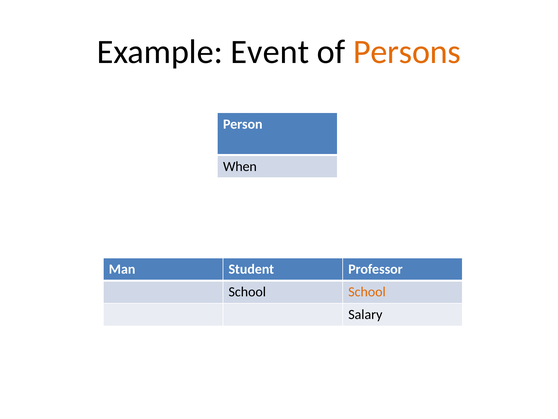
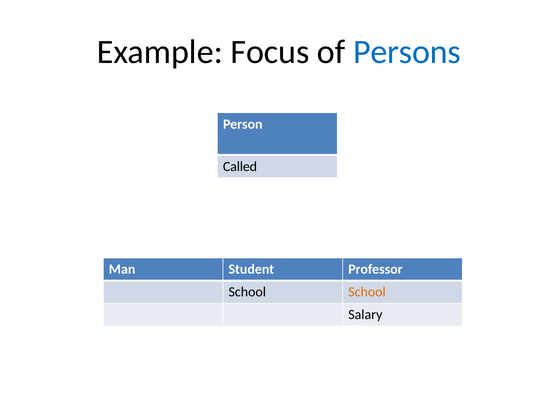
Event: Event -> Focus
Persons colour: orange -> blue
When: When -> Called
